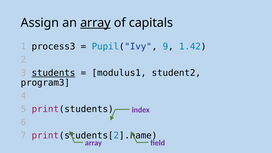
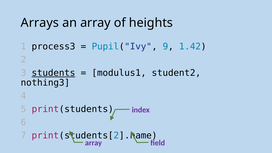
Assign: Assign -> Arrays
array at (95, 23) underline: present -> none
capitals: capitals -> heights
program3: program3 -> nothing3
